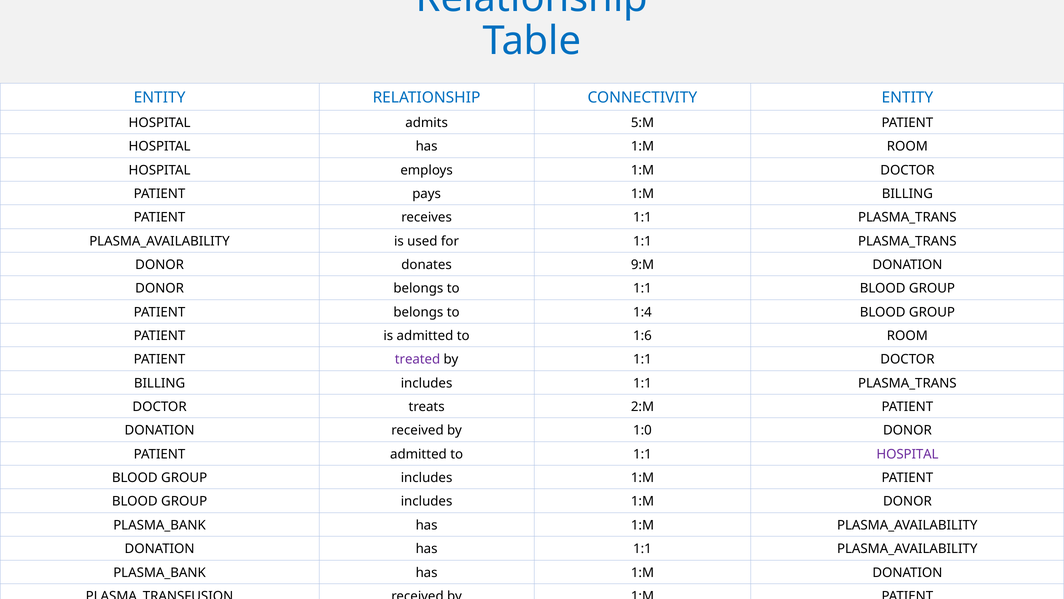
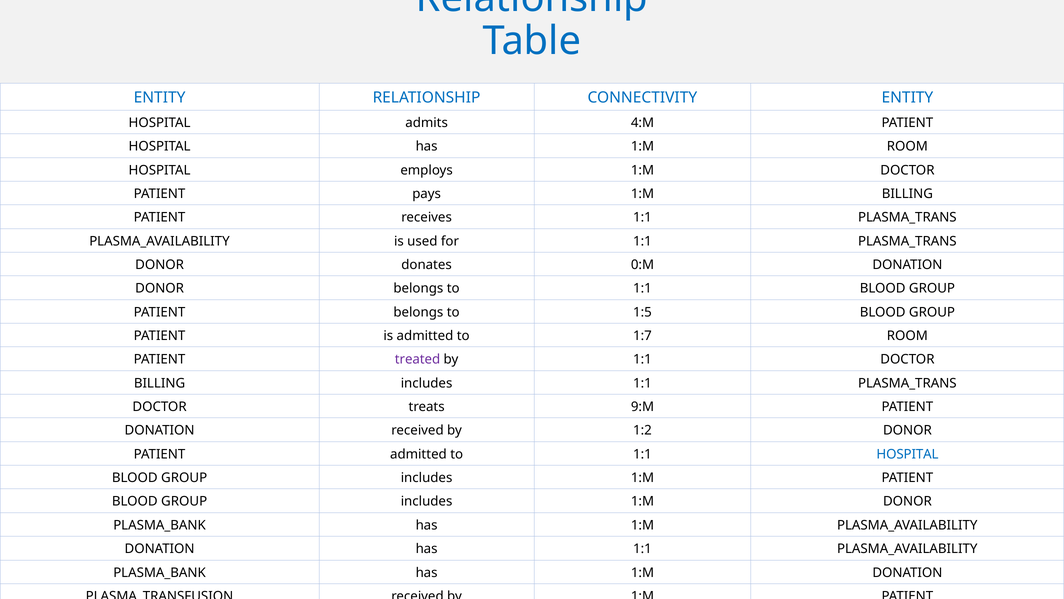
5:M: 5:M -> 4:M
9:M: 9:M -> 0:M
1:4: 1:4 -> 1:5
1:6: 1:6 -> 1:7
2:M: 2:M -> 9:M
1:0: 1:0 -> 1:2
HOSPITAL at (907, 454) colour: purple -> blue
